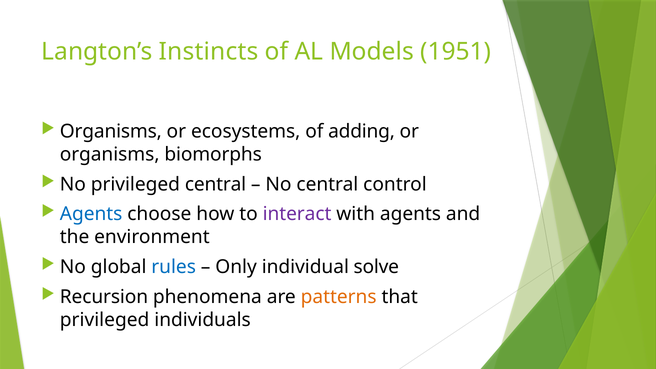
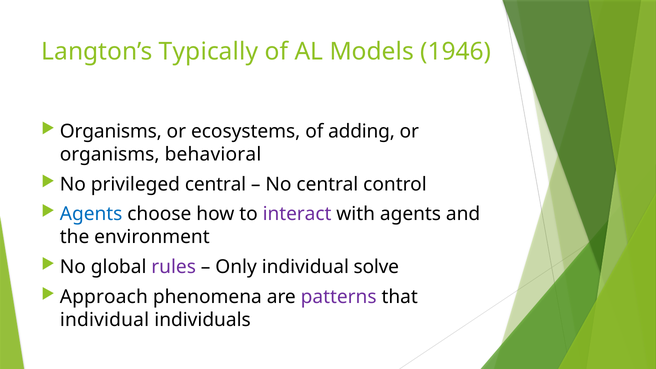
Instincts: Instincts -> Typically
1951: 1951 -> 1946
biomorphs: biomorphs -> behavioral
rules colour: blue -> purple
Recursion: Recursion -> Approach
patterns colour: orange -> purple
privileged at (105, 320): privileged -> individual
